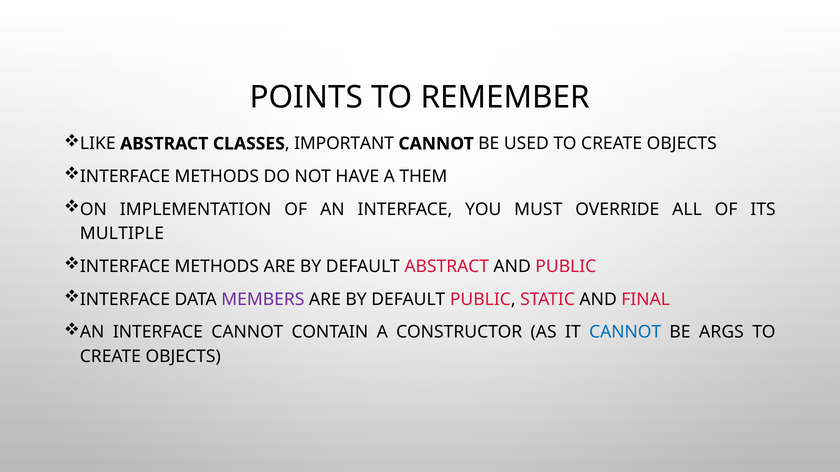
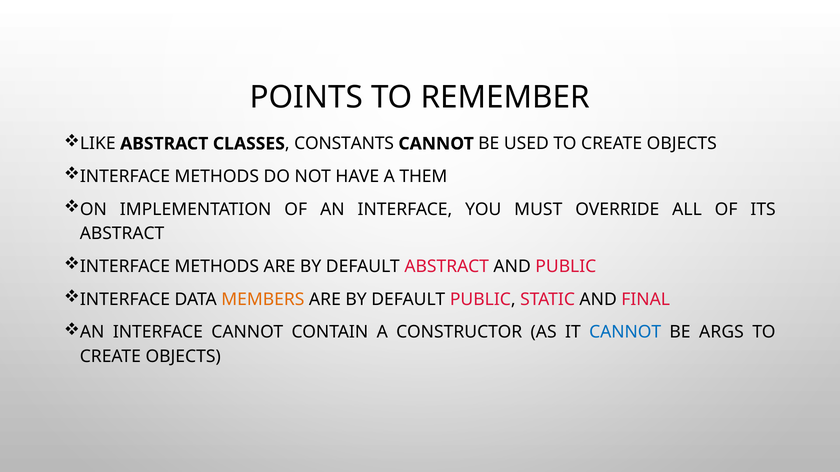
IMPORTANT: IMPORTANT -> CONSTANTS
MULTIPLE at (122, 234): MULTIPLE -> ABSTRACT
MEMBERS colour: purple -> orange
